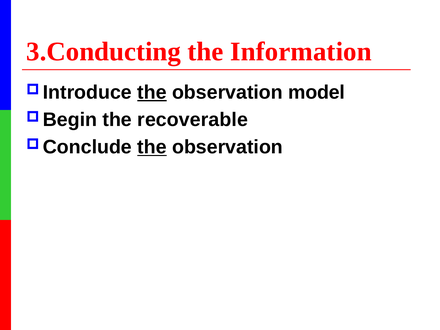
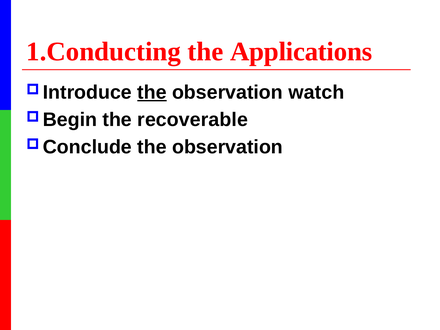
3.Conducting: 3.Conducting -> 1.Conducting
Information: Information -> Applications
model: model -> watch
the at (152, 147) underline: present -> none
